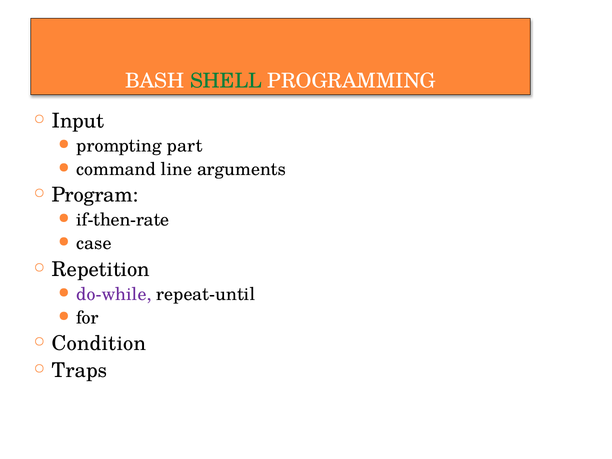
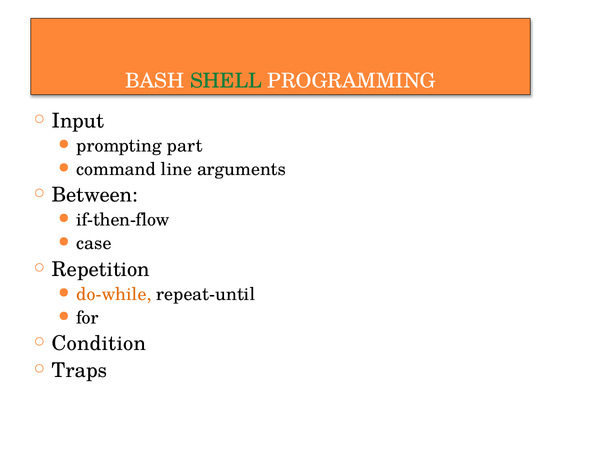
Program: Program -> Between
if-then-rate: if-then-rate -> if-then-flow
do-while colour: purple -> orange
